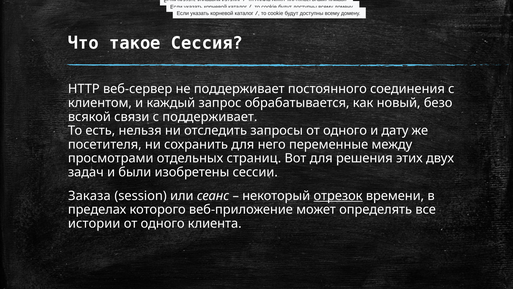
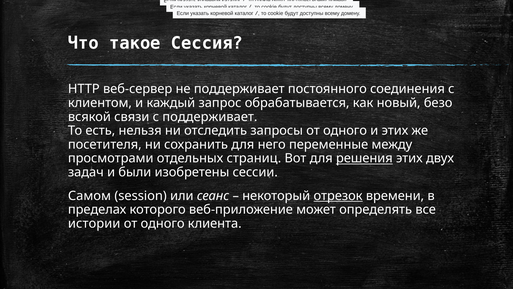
и дату: дату -> этих
решения underline: none -> present
Заказа: Заказа -> Самом
